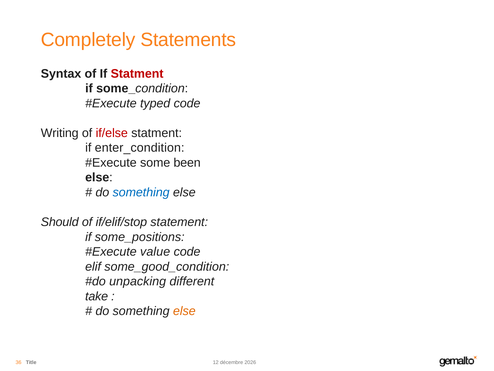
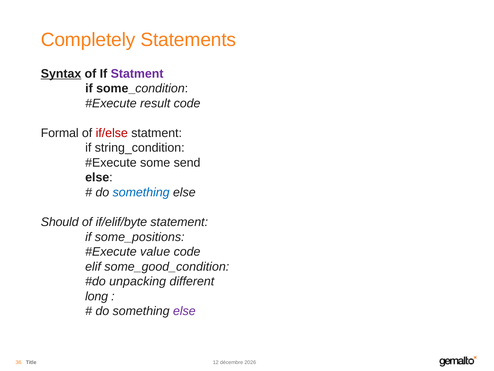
Syntax underline: none -> present
Statment at (137, 74) colour: red -> purple
typed: typed -> result
Writing: Writing -> Formal
enter_condition: enter_condition -> string_condition
been: been -> send
if/elif/stop: if/elif/stop -> if/elif/byte
take: take -> long
else at (184, 311) colour: orange -> purple
